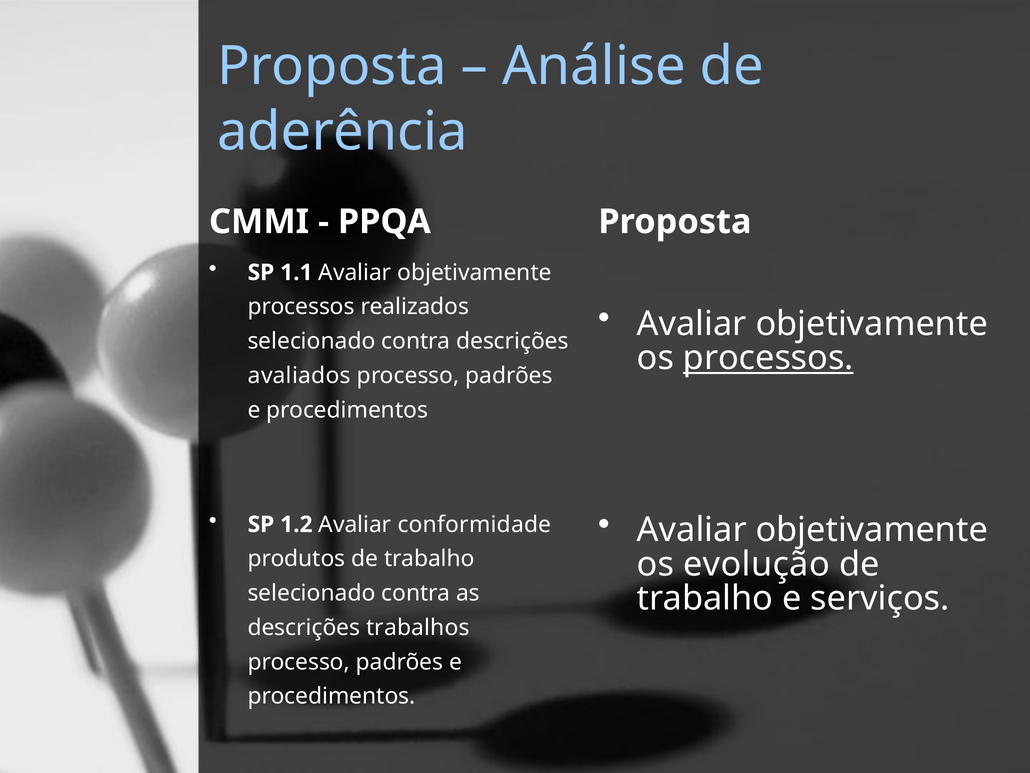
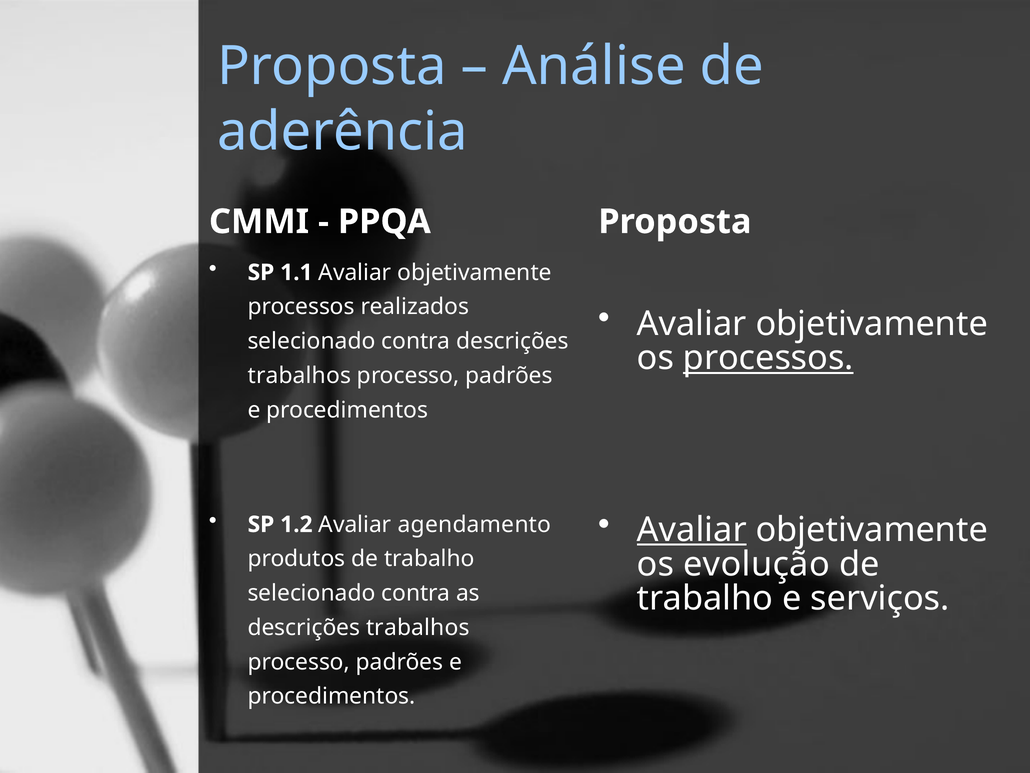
avaliados at (299, 375): avaliados -> trabalhos
Avaliar at (692, 529) underline: none -> present
conformidade: conformidade -> agendamento
